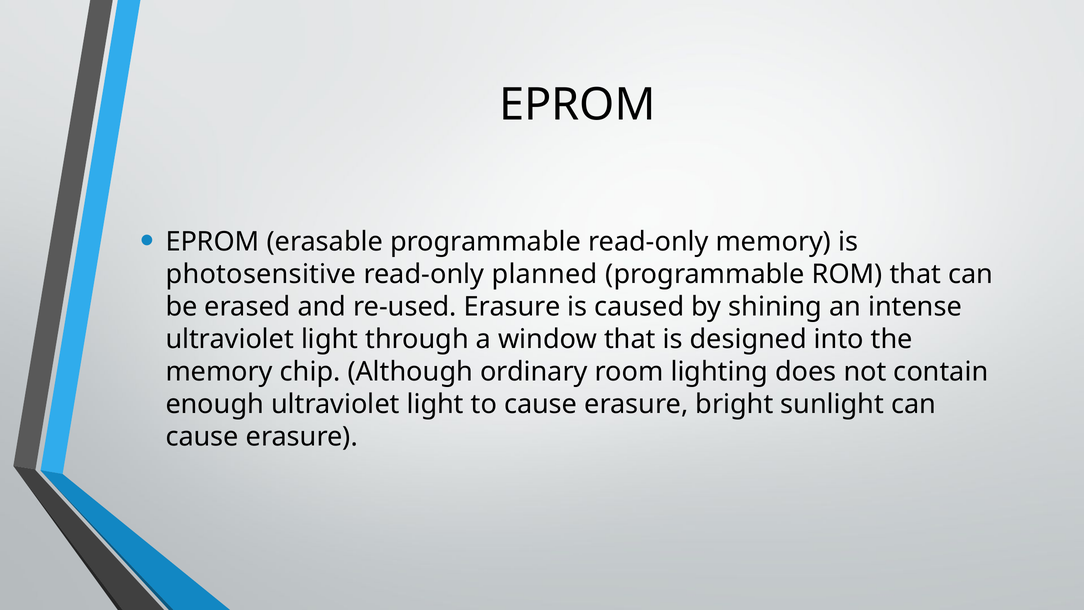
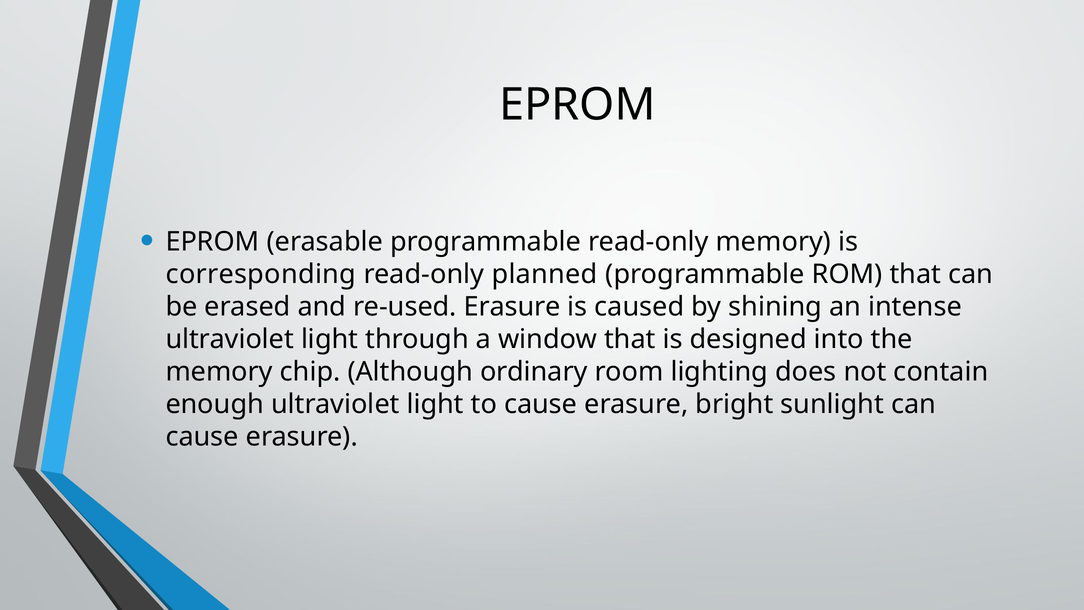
photosensitive: photosensitive -> corresponding
